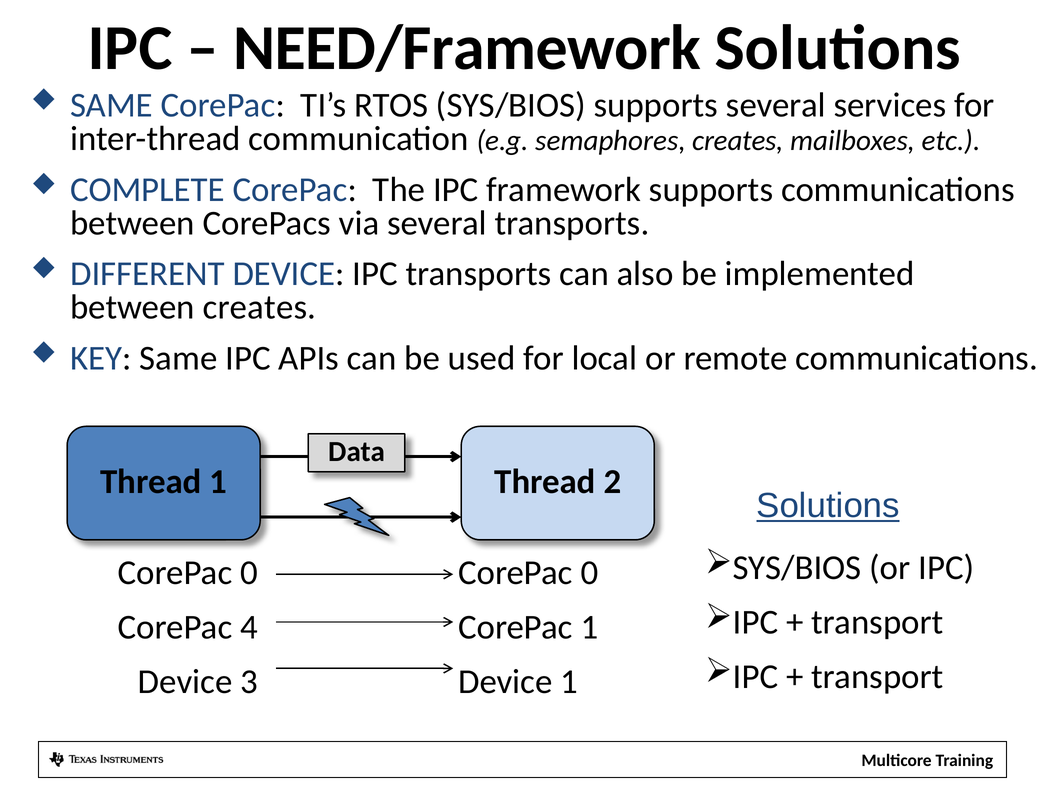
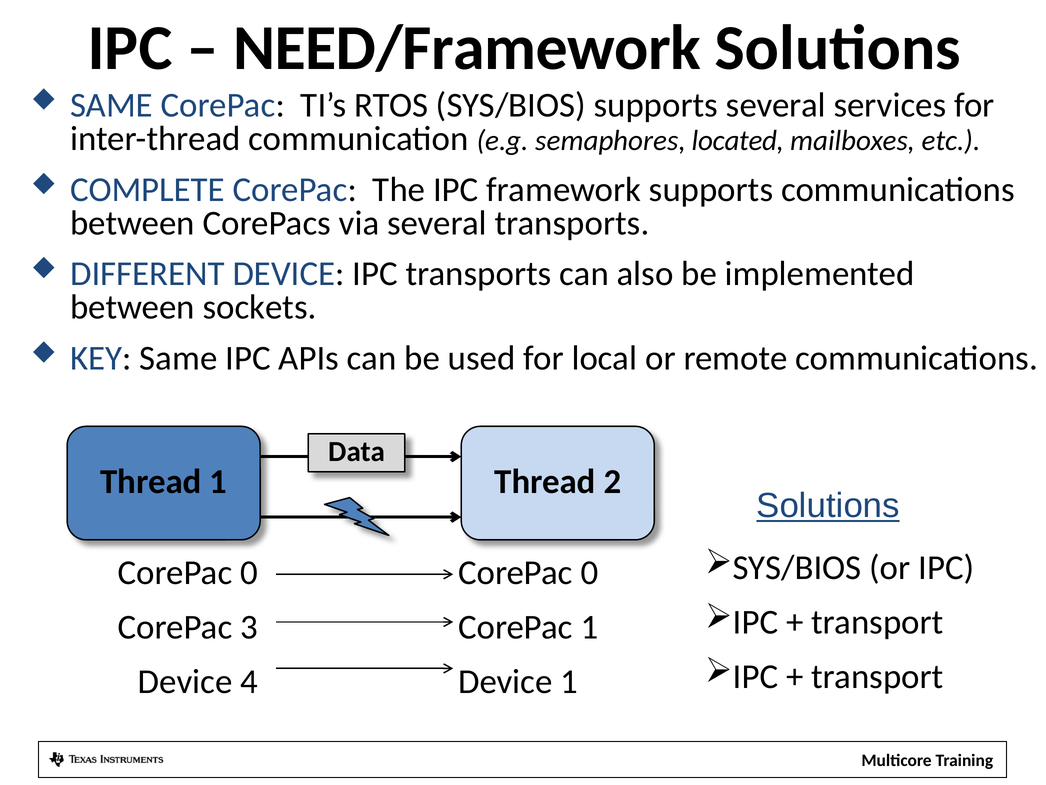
semaphores creates: creates -> located
between creates: creates -> sockets
4: 4 -> 3
3: 3 -> 4
